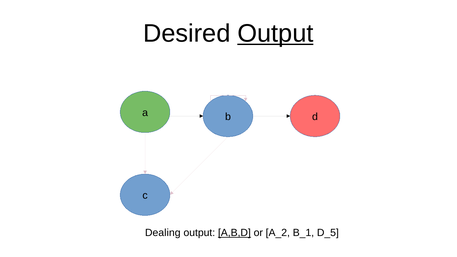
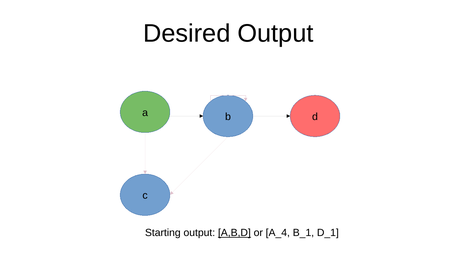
Output at (275, 33) underline: present -> none
Dealing: Dealing -> Starting
A_2: A_2 -> A_4
D_5: D_5 -> D_1
